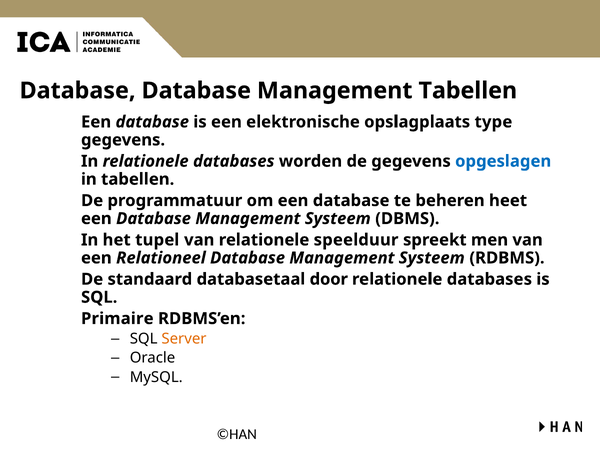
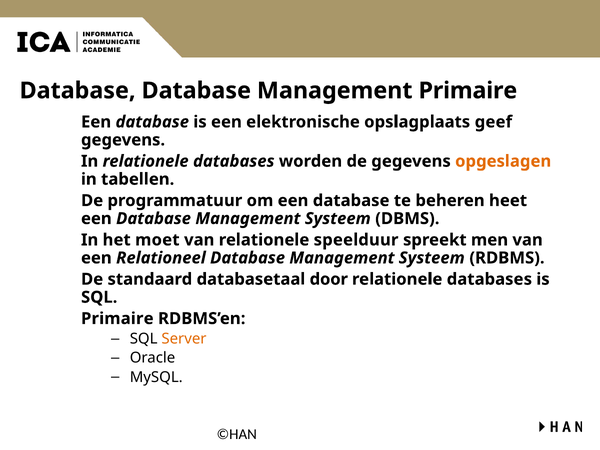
Management Tabellen: Tabellen -> Primaire
type: type -> geef
opgeslagen colour: blue -> orange
tupel: tupel -> moet
